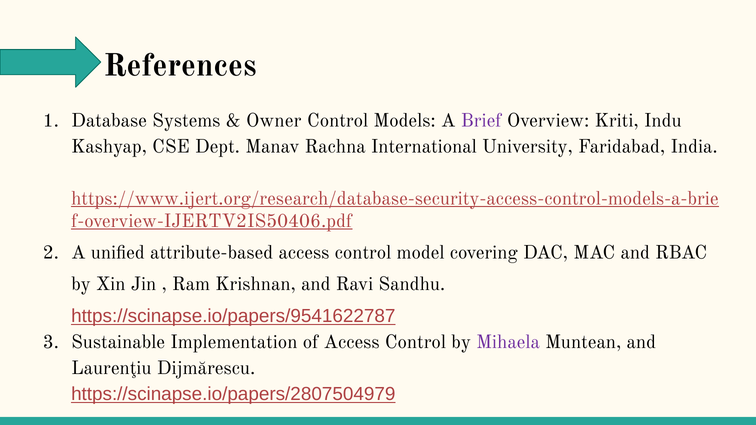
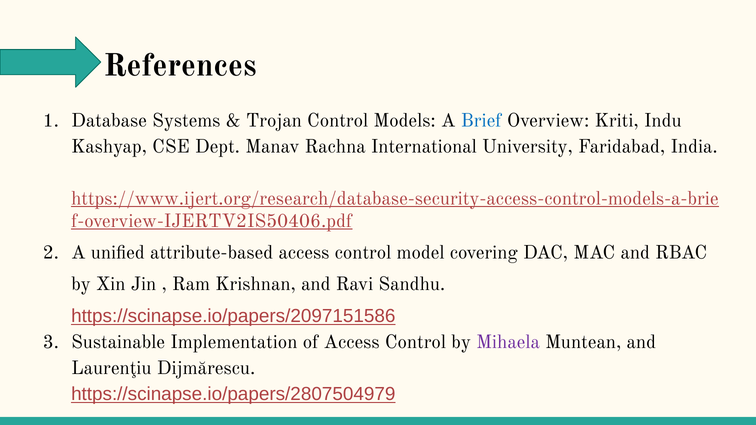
Owner: Owner -> Trojan
Brief colour: purple -> blue
https://scinapse.io/papers/9541622787: https://scinapse.io/papers/9541622787 -> https://scinapse.io/papers/2097151586
